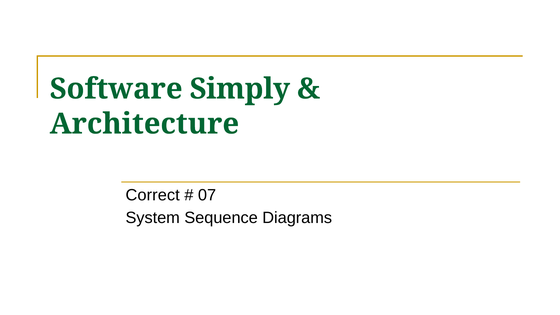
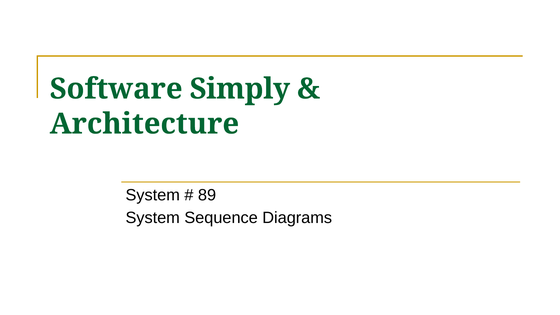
Correct at (153, 195): Correct -> System
07: 07 -> 89
